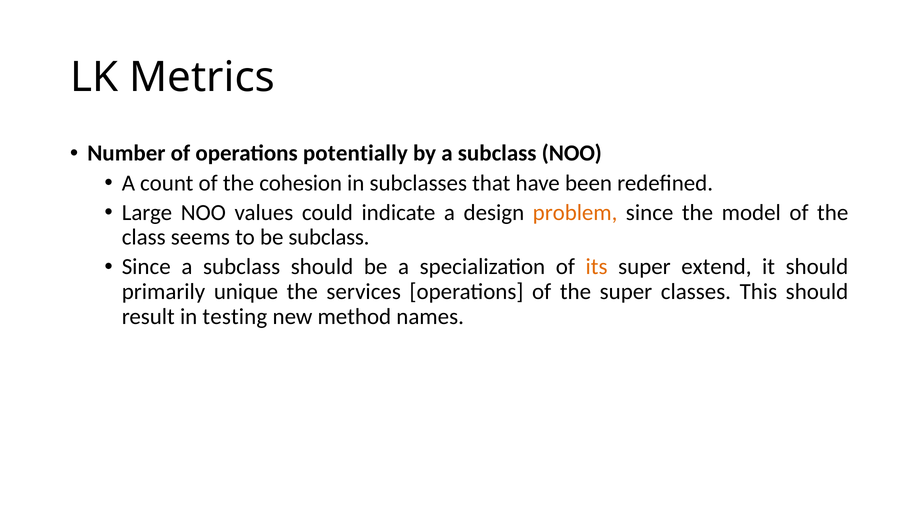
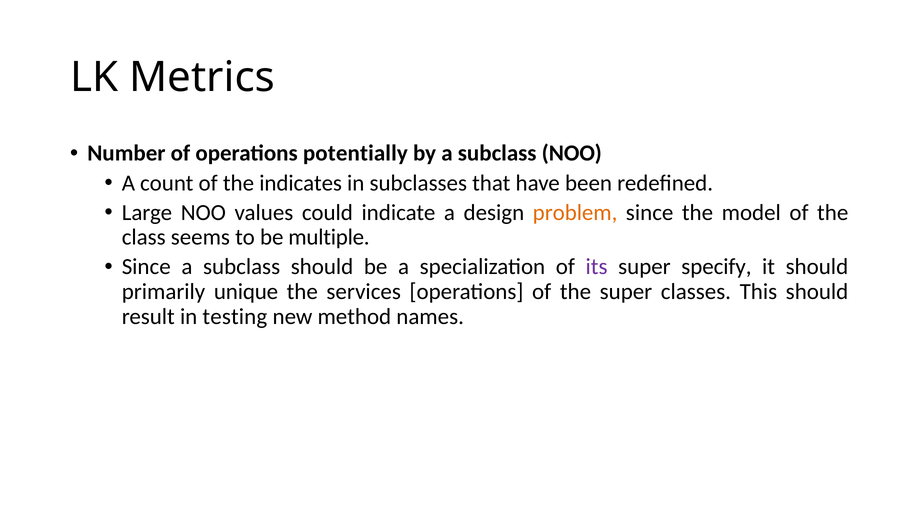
cohesion: cohesion -> indicates
be subclass: subclass -> multiple
its colour: orange -> purple
extend: extend -> specify
